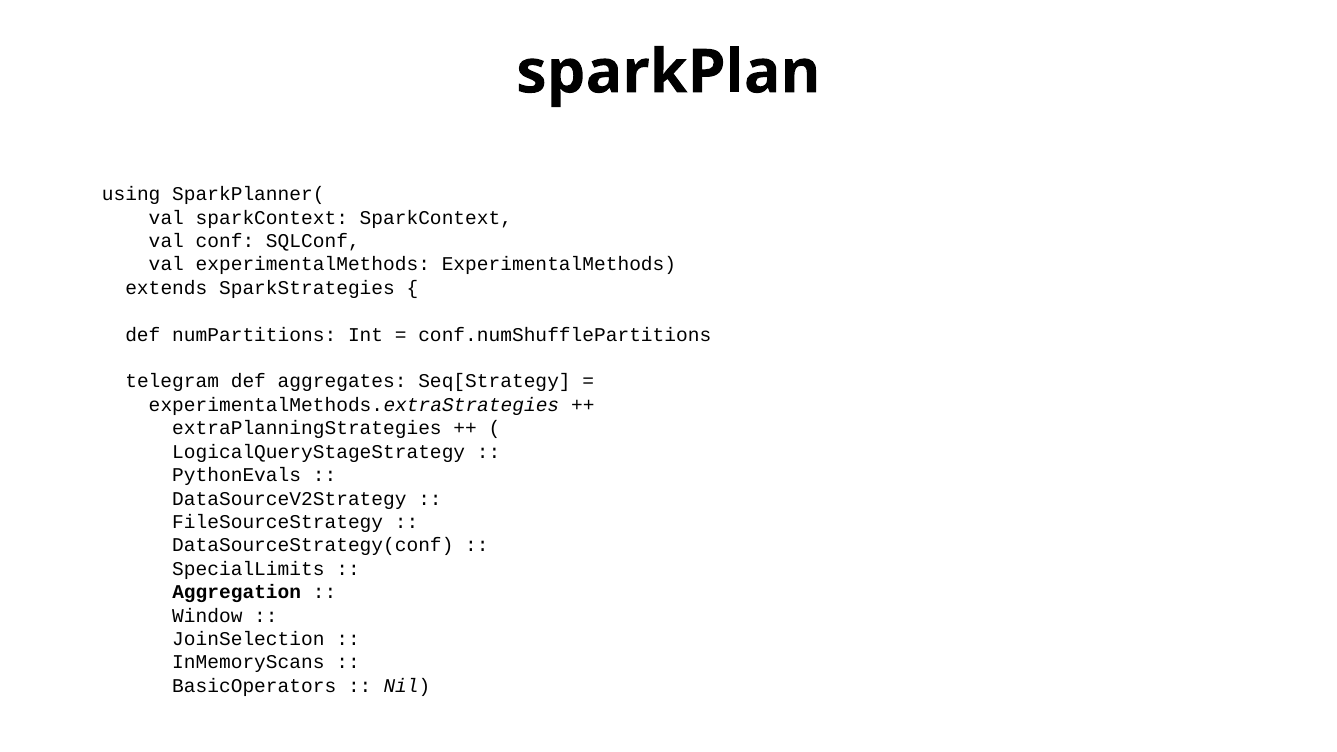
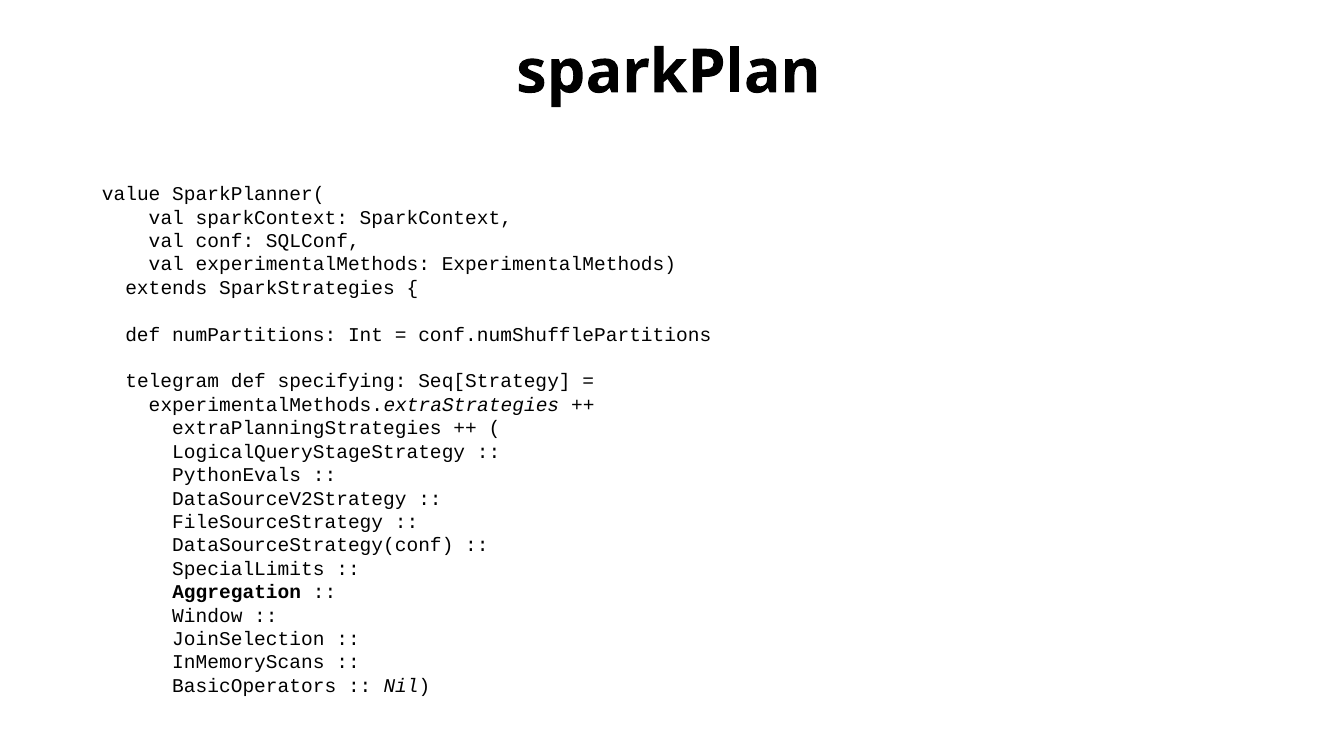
using: using -> value
aggregates: aggregates -> specifying
